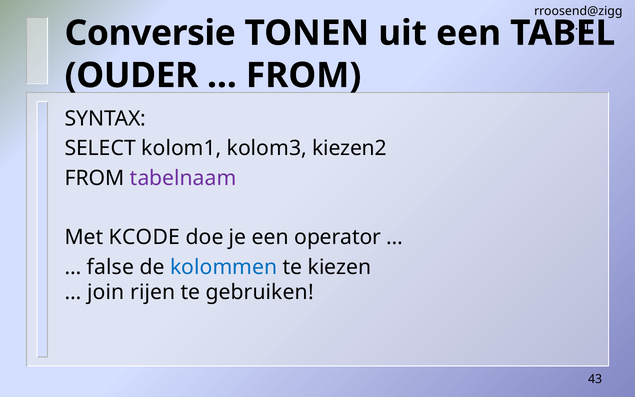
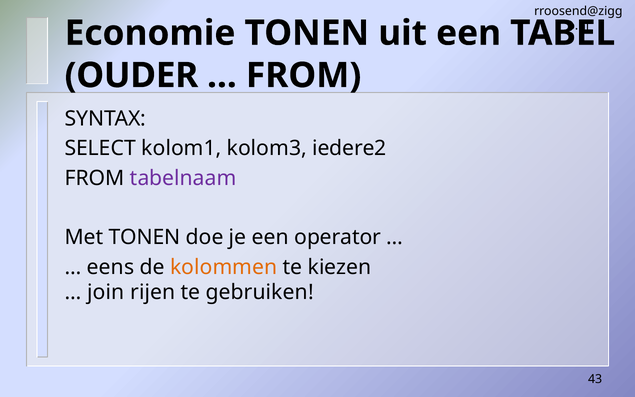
Conversie: Conversie -> Economie
kiezen2: kiezen2 -> iedere2
Met KCODE: KCODE -> TONEN
false: false -> eens
kolommen colour: blue -> orange
